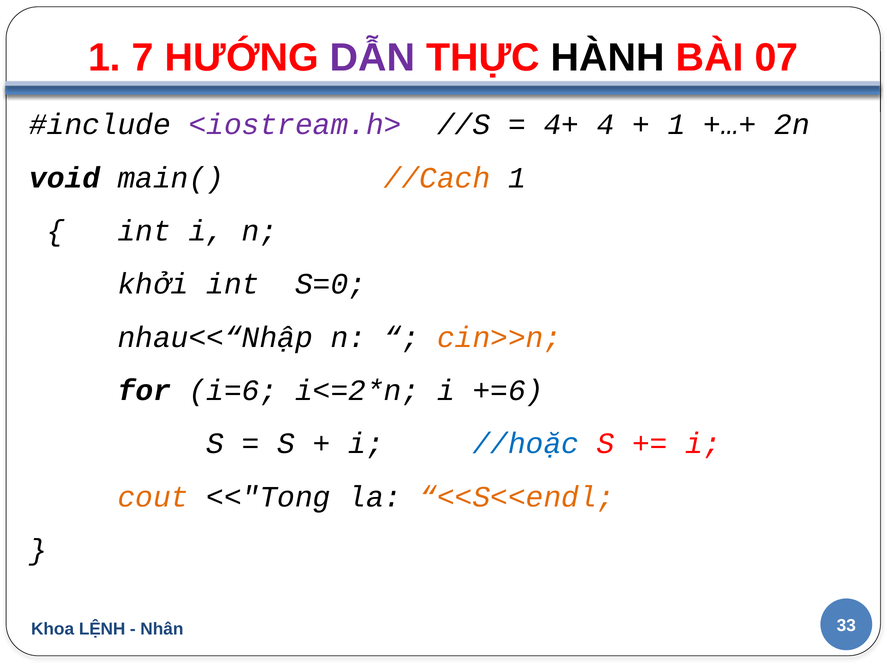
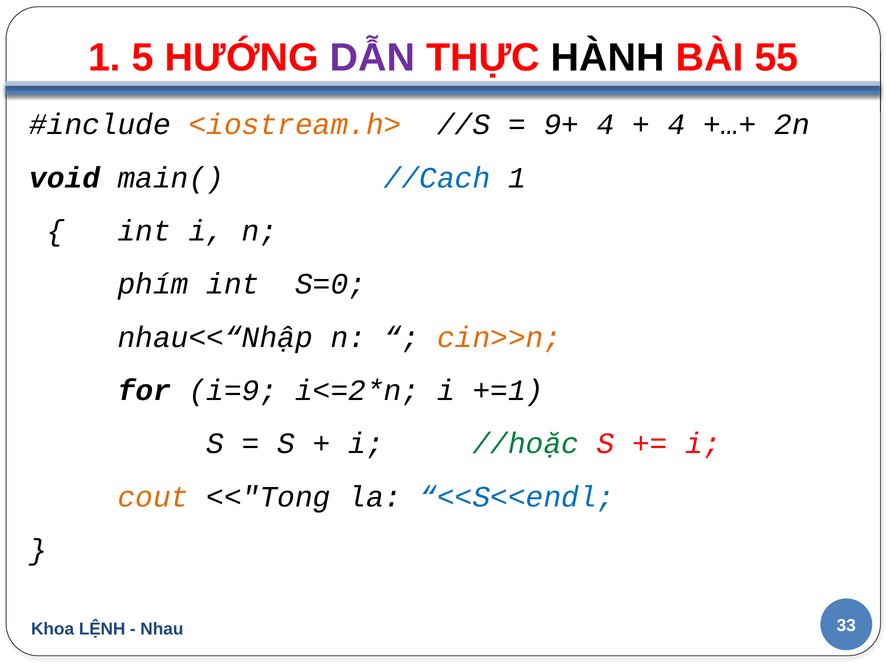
7: 7 -> 5
07: 07 -> 55
<iostream.h> colour: purple -> orange
4+: 4+ -> 9+
1 at (677, 125): 1 -> 4
//Cach colour: orange -> blue
khởi: khởi -> phím
i=6: i=6 -> i=9
+=6: +=6 -> +=1
//hoặc colour: blue -> green
<<S<<endl colour: orange -> blue
Nhân: Nhân -> Nhau
